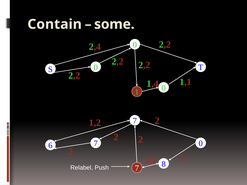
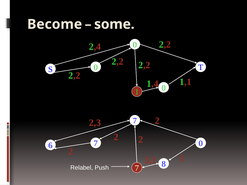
Contain: Contain -> Become
1,2: 1,2 -> 2,3
